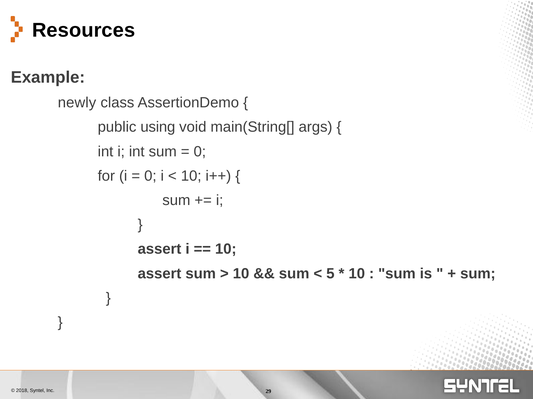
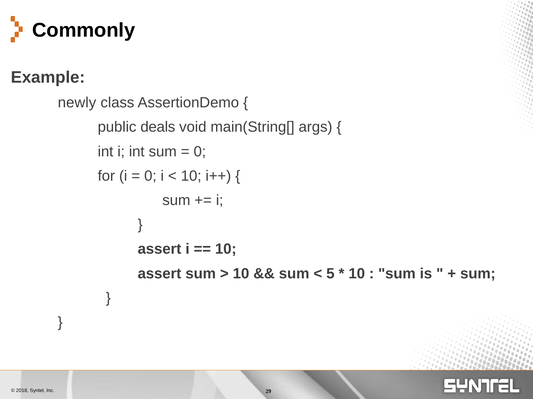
Resources: Resources -> Commonly
using: using -> deals
